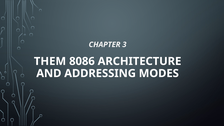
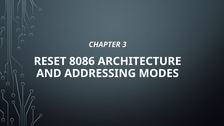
THEM: THEM -> RESET
